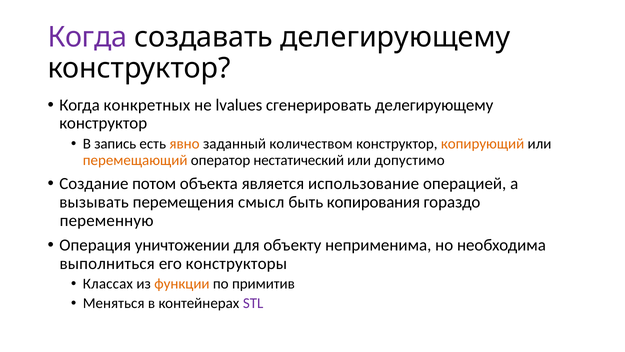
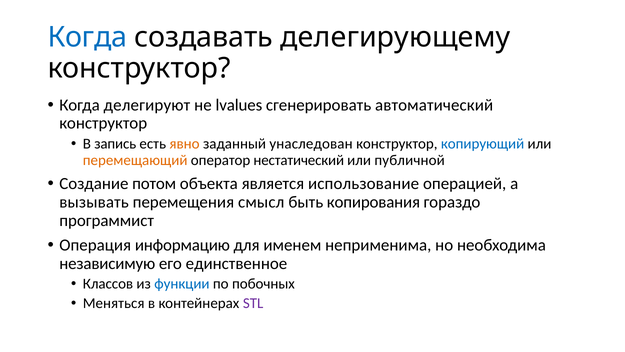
Когда at (87, 37) colour: purple -> blue
конкретных: конкретных -> делегируют
сгенерировать делегирующему: делегирующему -> автоматический
количеством: количеством -> унаследован
копирующий colour: orange -> blue
допустимо: допустимо -> публичной
переменную: переменную -> программист
уничтожении: уничтожении -> информацию
объекту: объекту -> именем
выполниться: выполниться -> независимую
конструкторы: конструкторы -> единственное
Классах: Классах -> Классов
функции colour: orange -> blue
примитив: примитив -> побочных
